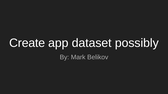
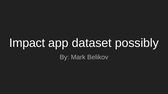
Create: Create -> Impact
